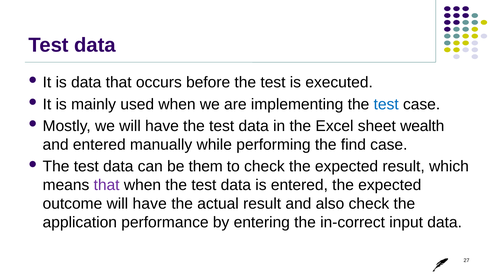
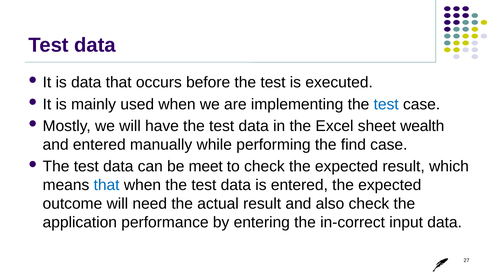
them: them -> meet
that at (107, 185) colour: purple -> blue
outcome will have: have -> need
